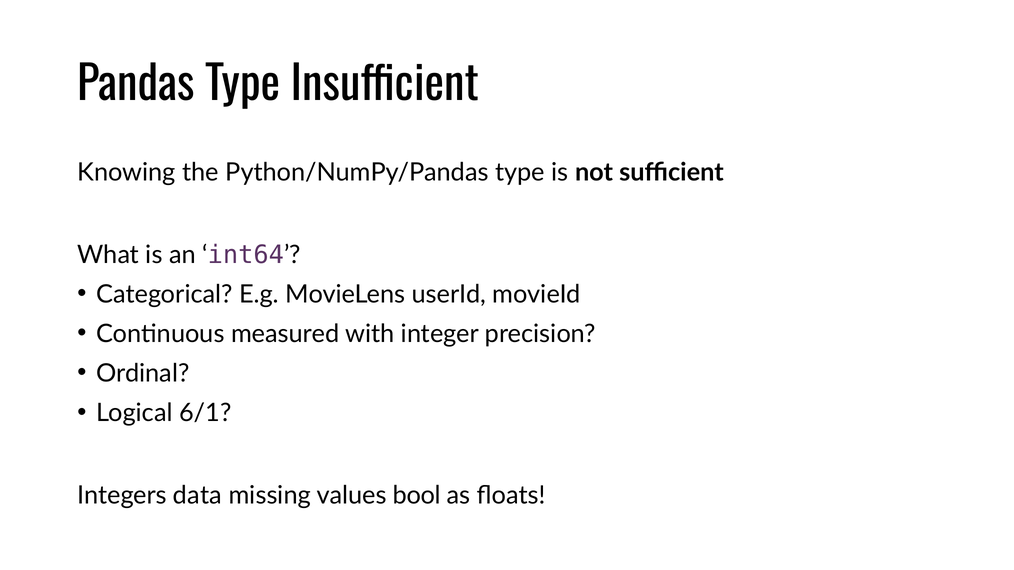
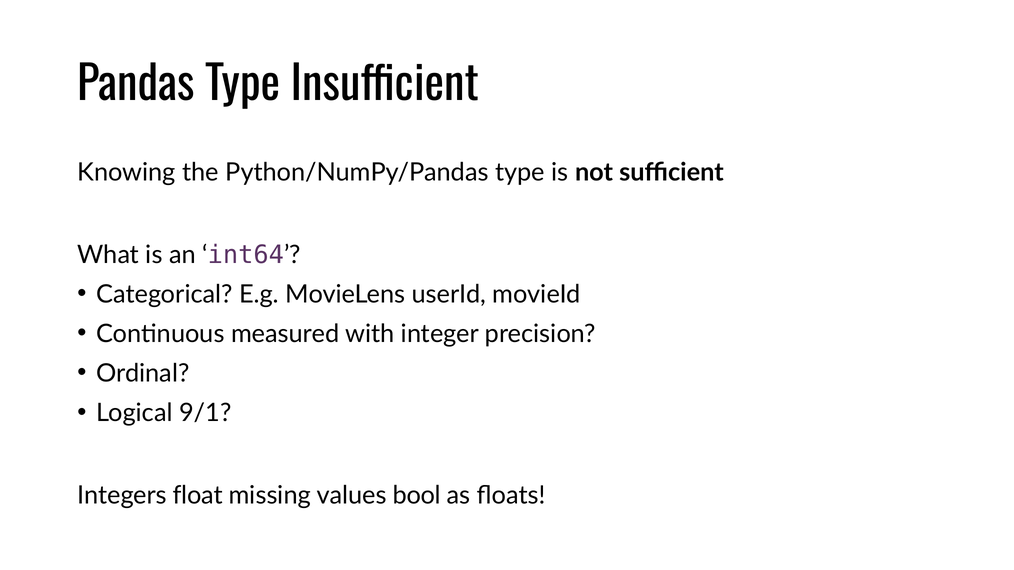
6/1: 6/1 -> 9/1
data: data -> float
